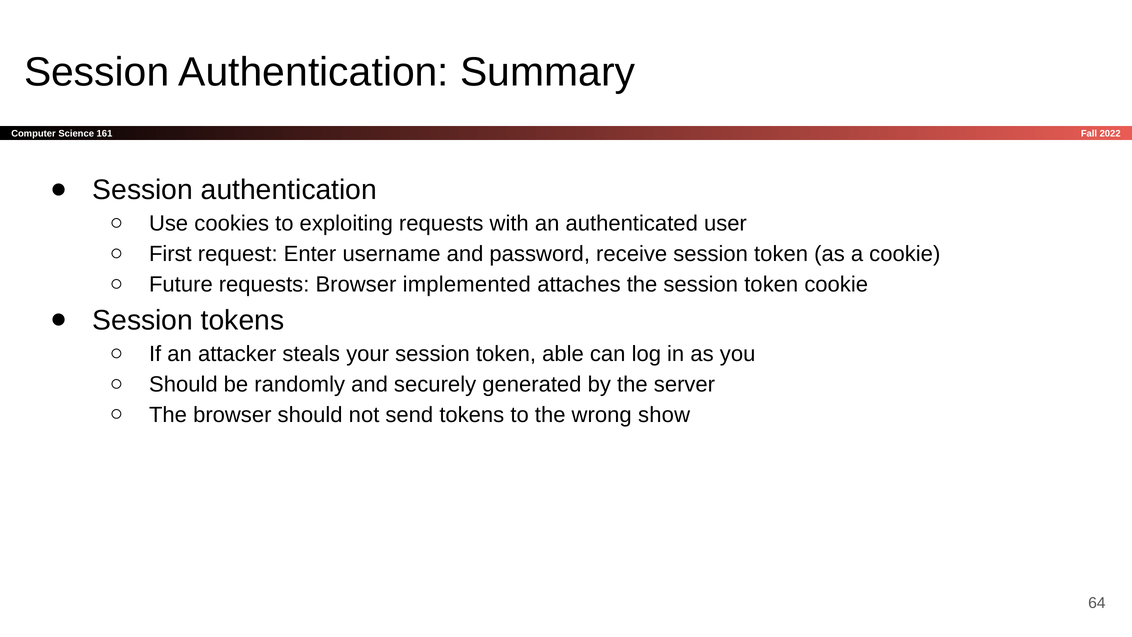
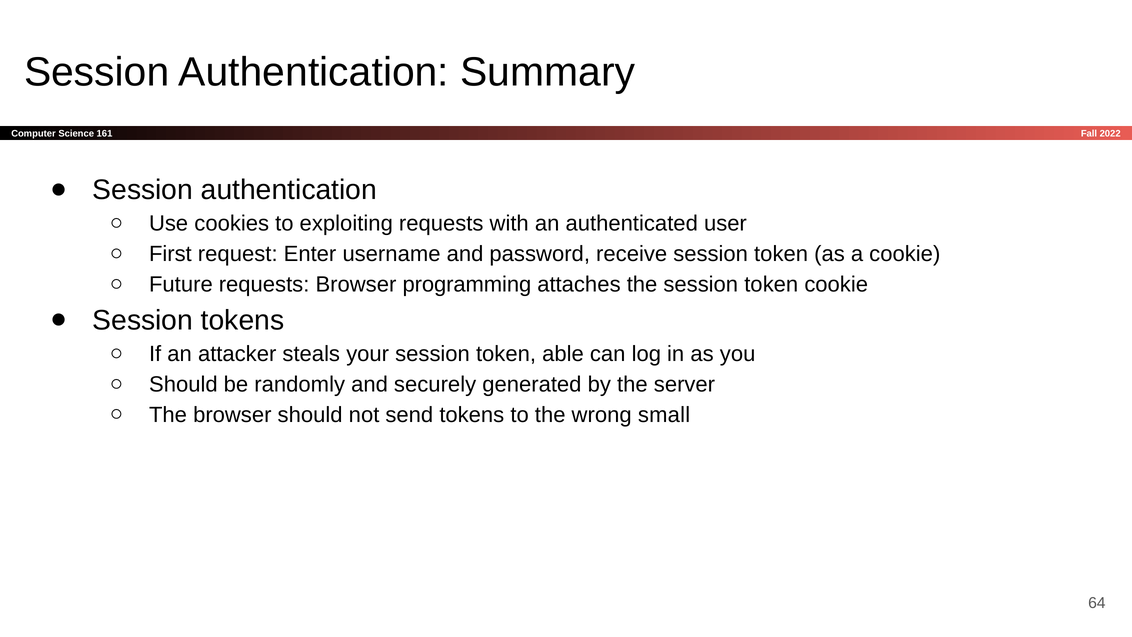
implemented: implemented -> programming
show: show -> small
